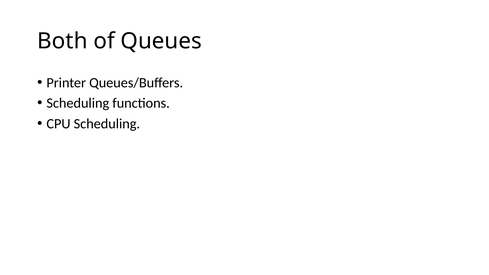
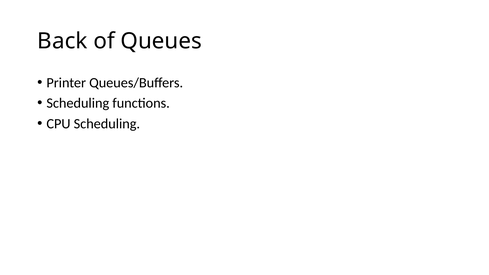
Both: Both -> Back
